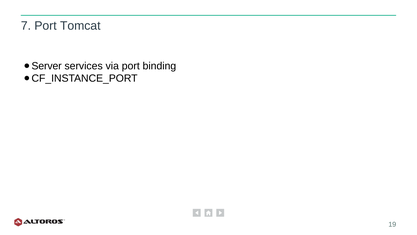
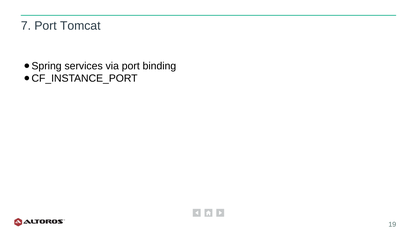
Server: Server -> Spring
